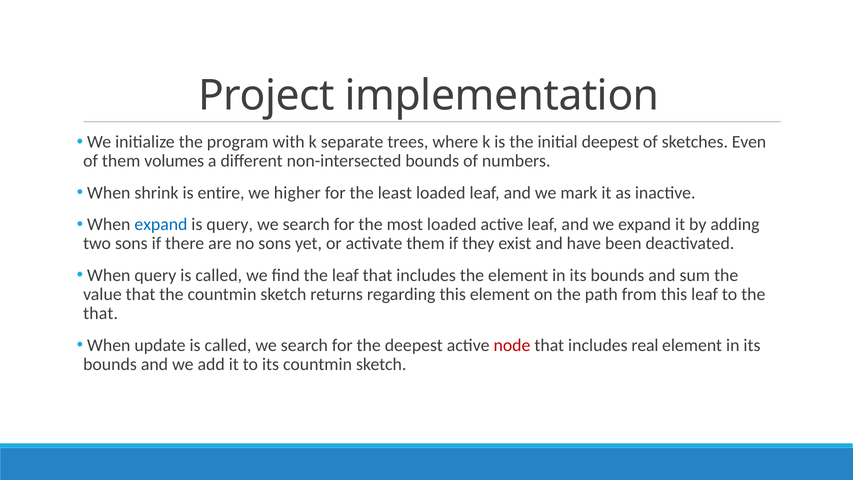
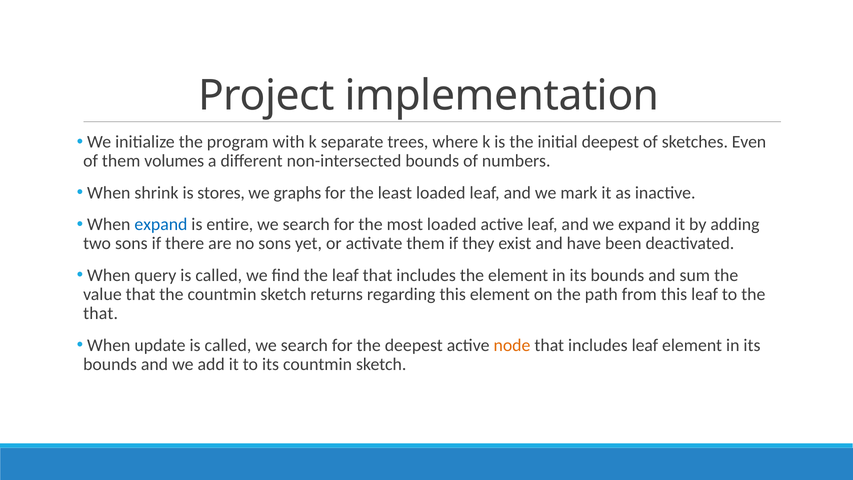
entire: entire -> stores
higher: higher -> graphs
is query: query -> entire
node colour: red -> orange
includes real: real -> leaf
